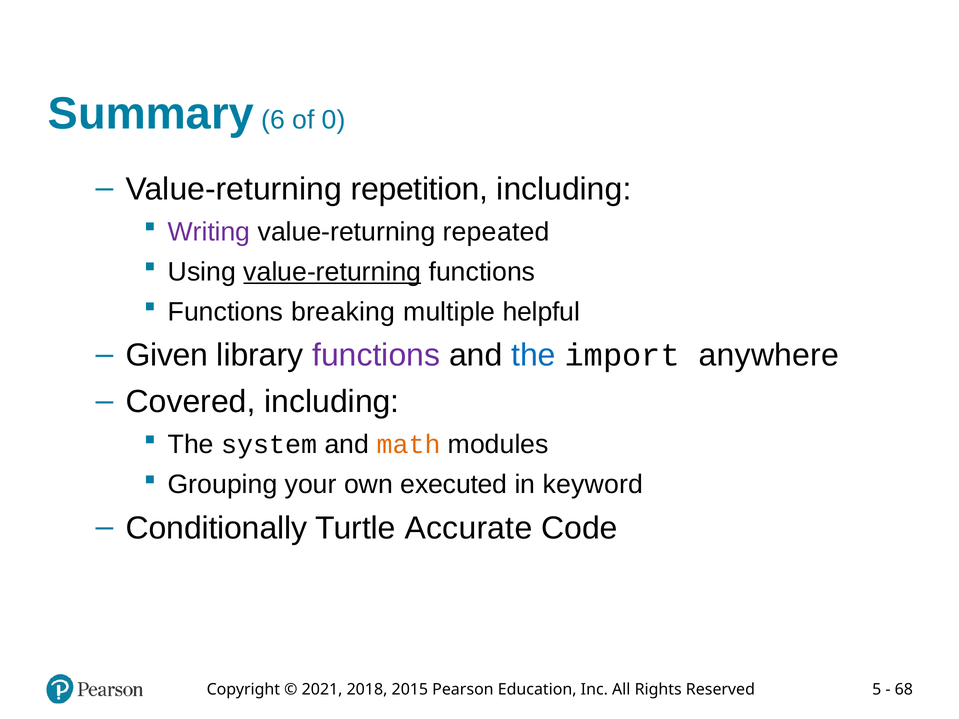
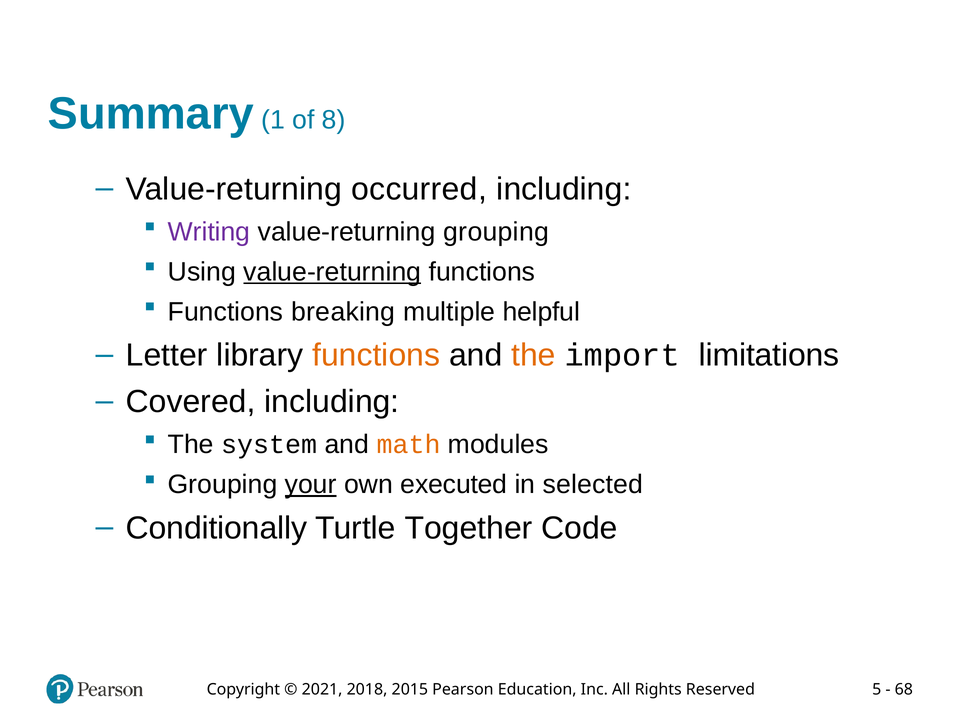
6: 6 -> 1
0: 0 -> 8
repetition: repetition -> occurred
value-returning repeated: repeated -> grouping
Given: Given -> Letter
functions at (376, 356) colour: purple -> orange
the at (533, 356) colour: blue -> orange
anywhere: anywhere -> limitations
your underline: none -> present
keyword: keyword -> selected
Accurate: Accurate -> Together
